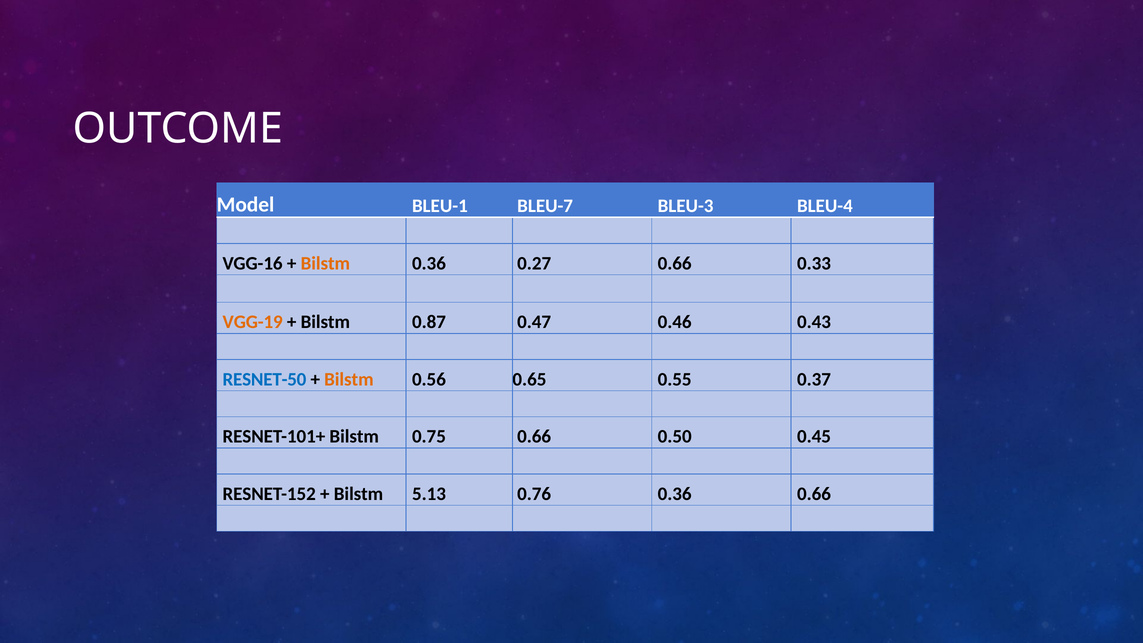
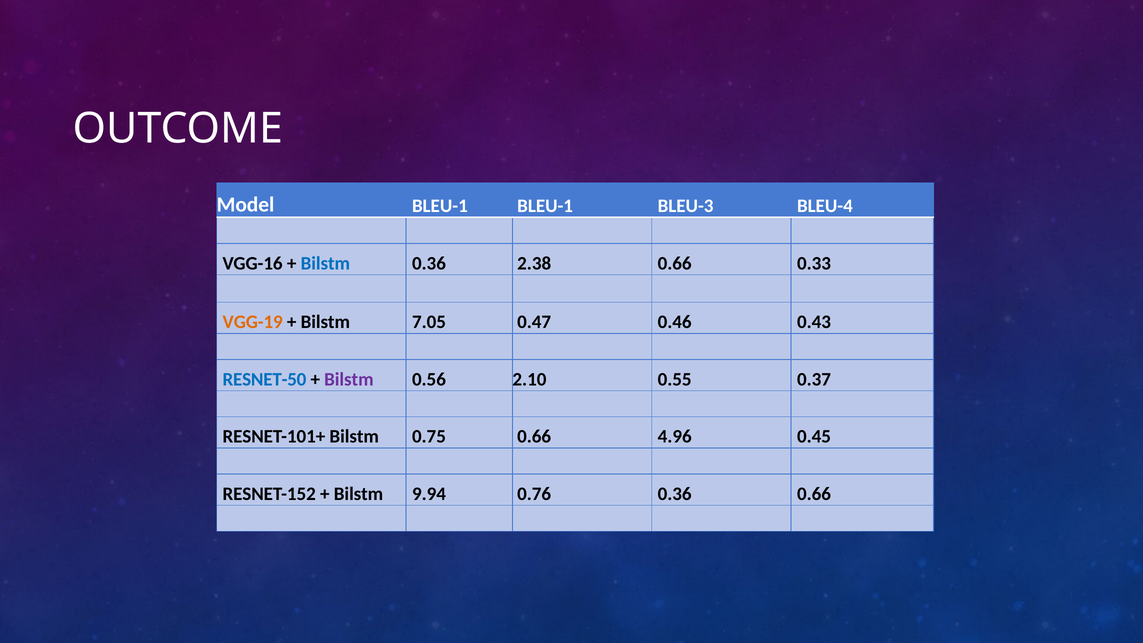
BLEU-1 BLEU-7: BLEU-7 -> BLEU-1
Bilstm at (325, 263) colour: orange -> blue
0.27: 0.27 -> 2.38
0.87: 0.87 -> 7.05
Bilstm at (349, 379) colour: orange -> purple
0.65: 0.65 -> 2.10
0.50: 0.50 -> 4.96
5.13: 5.13 -> 9.94
